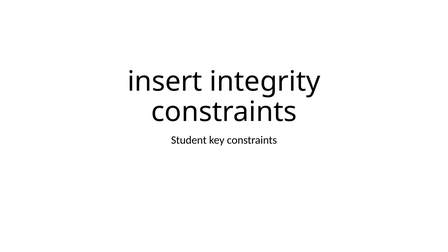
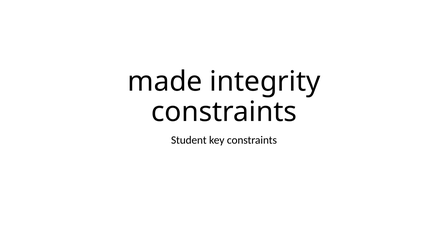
insert: insert -> made
